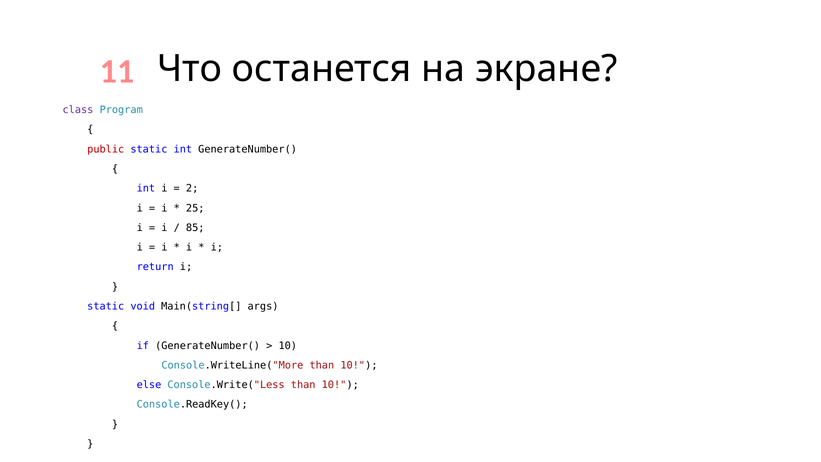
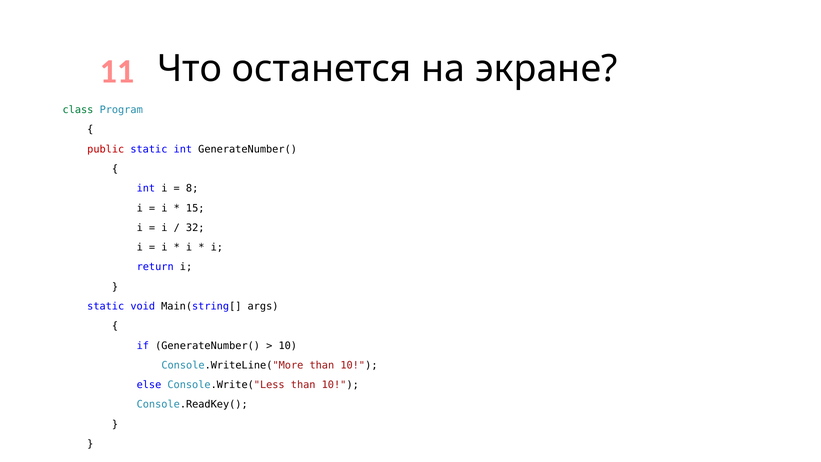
class colour: purple -> green
2: 2 -> 8
25: 25 -> 15
85: 85 -> 32
